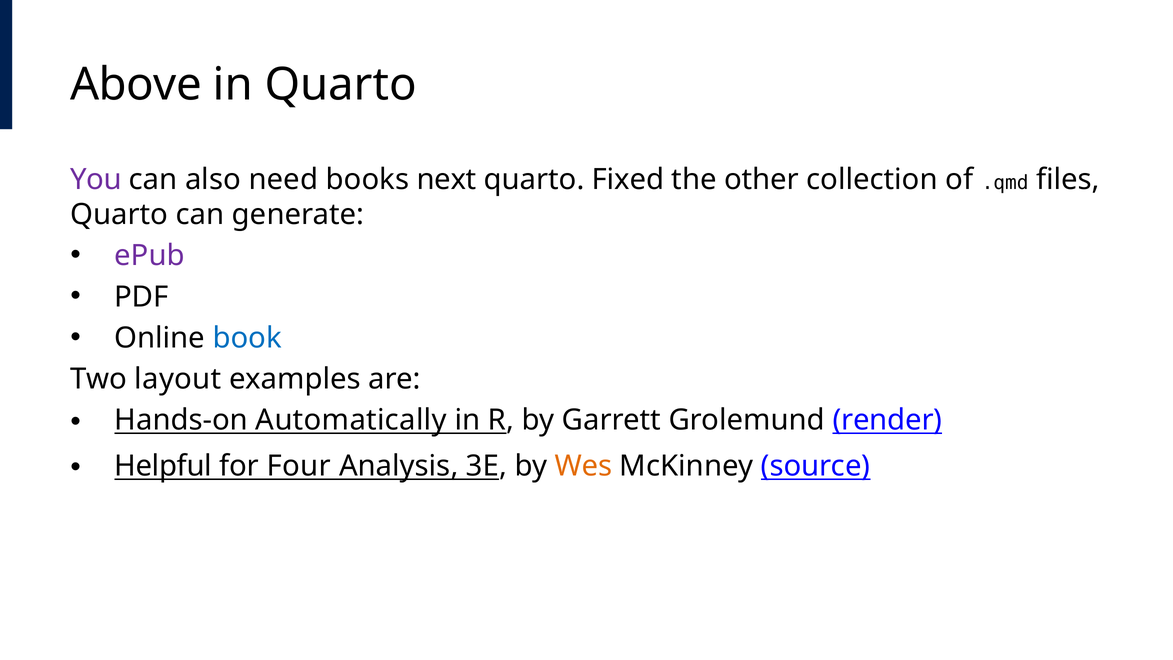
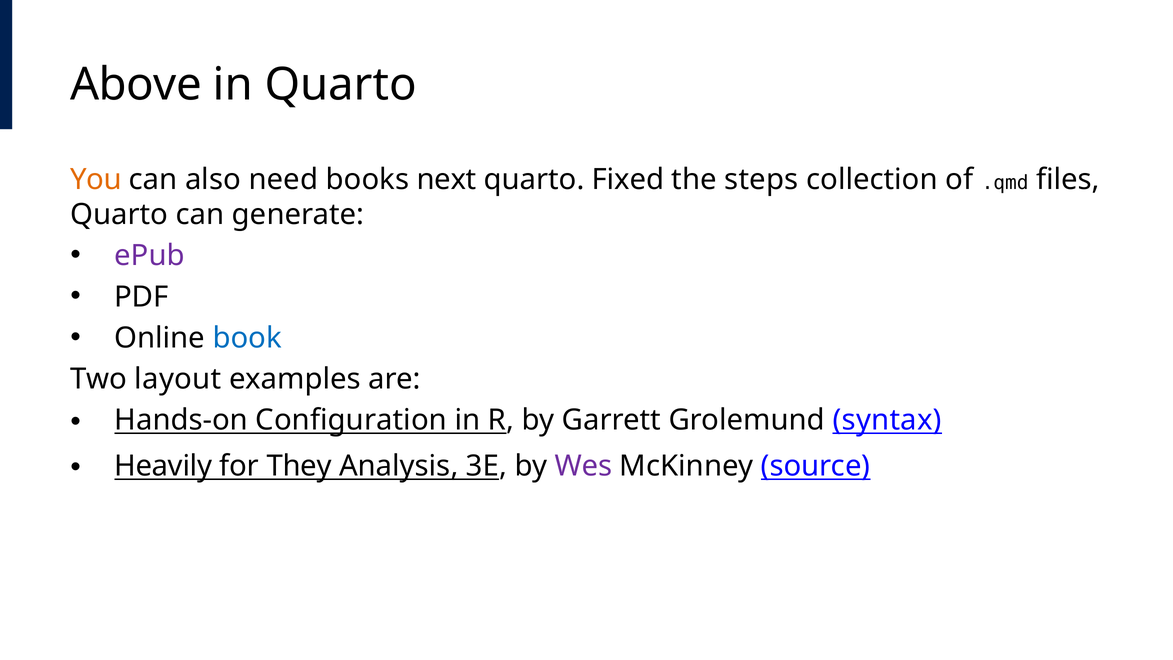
You colour: purple -> orange
other: other -> steps
Automatically: Automatically -> Configuration
render: render -> syntax
Helpful: Helpful -> Heavily
Four: Four -> They
Wes colour: orange -> purple
